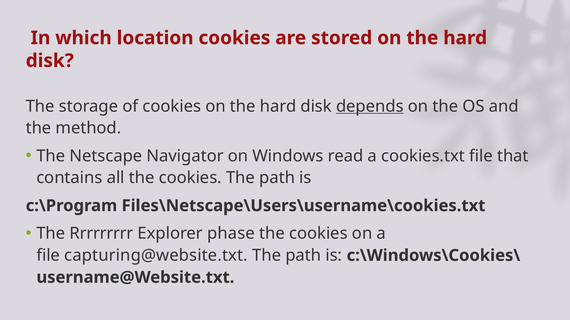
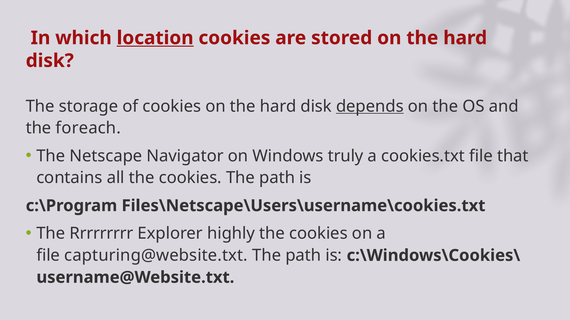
location underline: none -> present
method: method -> foreach
read: read -> truly
phase: phase -> highly
